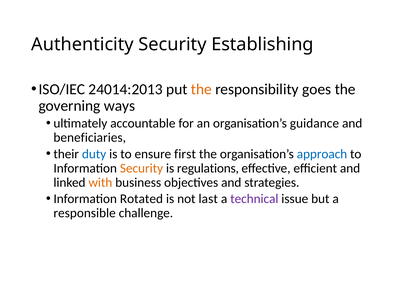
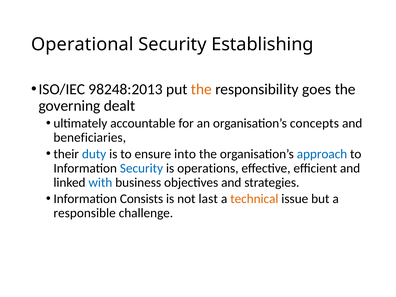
Authenticity: Authenticity -> Operational
24014:2013: 24014:2013 -> 98248:2013
ways: ways -> dealt
guidance: guidance -> concepts
first: first -> into
Security at (141, 168) colour: orange -> blue
regulations: regulations -> operations
with colour: orange -> blue
Rotated: Rotated -> Consists
technical colour: purple -> orange
